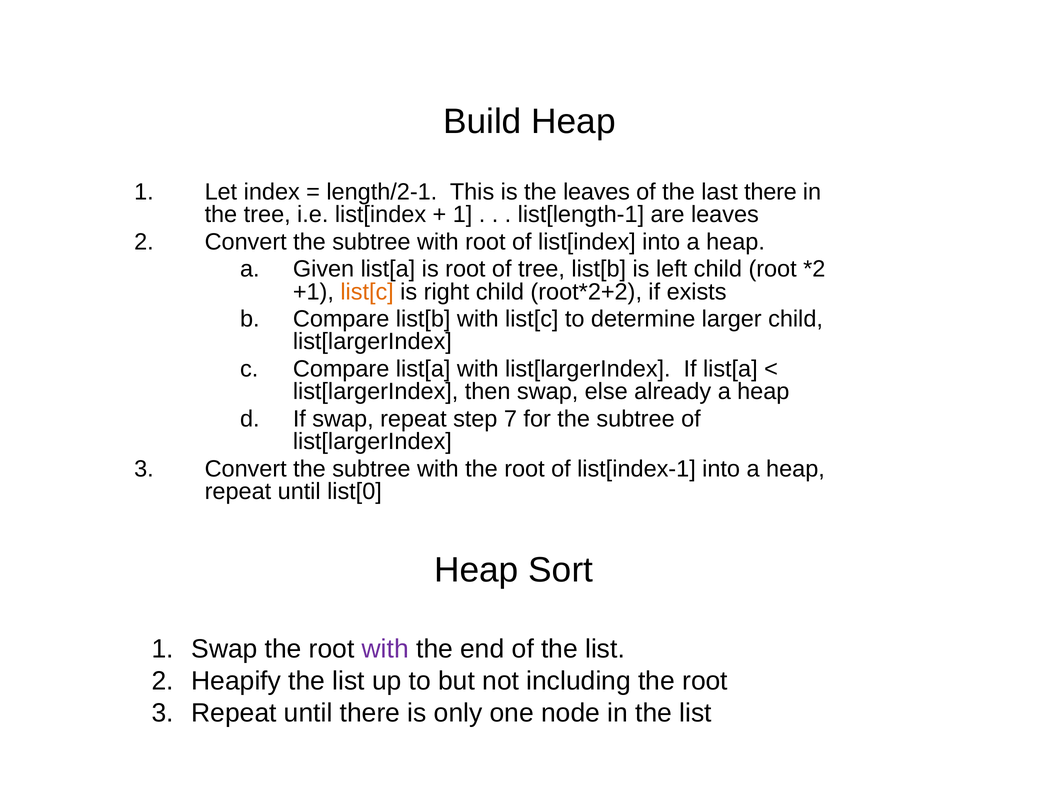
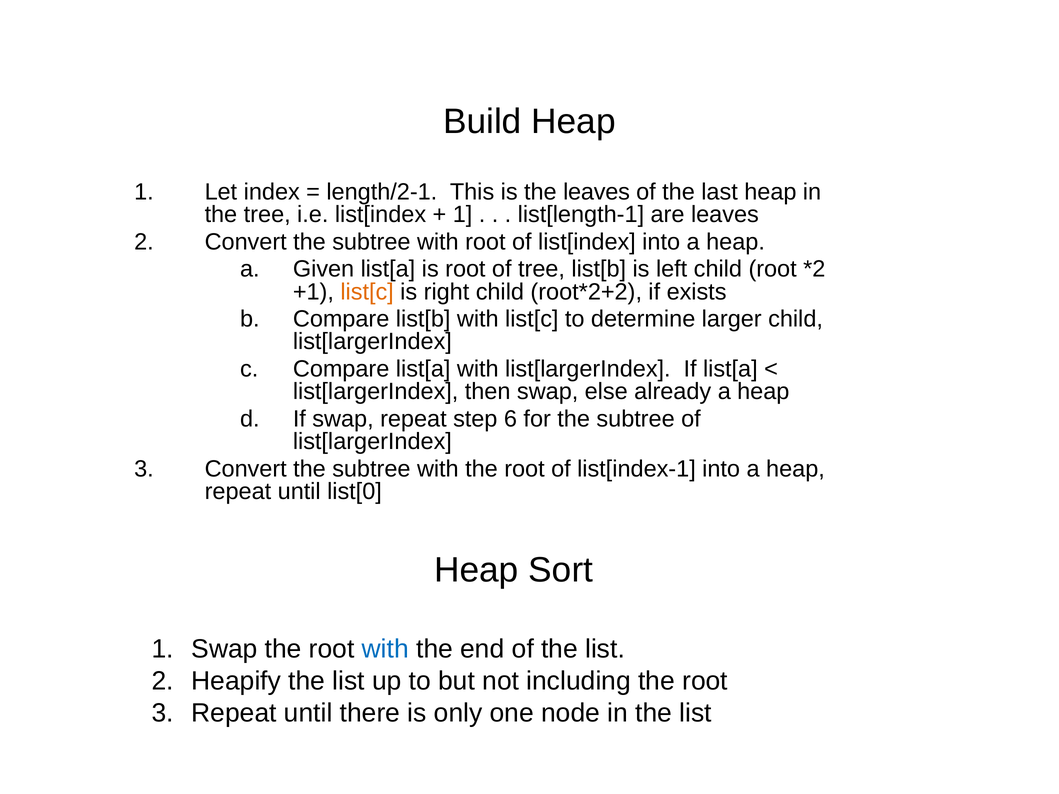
last there: there -> heap
7: 7 -> 6
with at (385, 649) colour: purple -> blue
